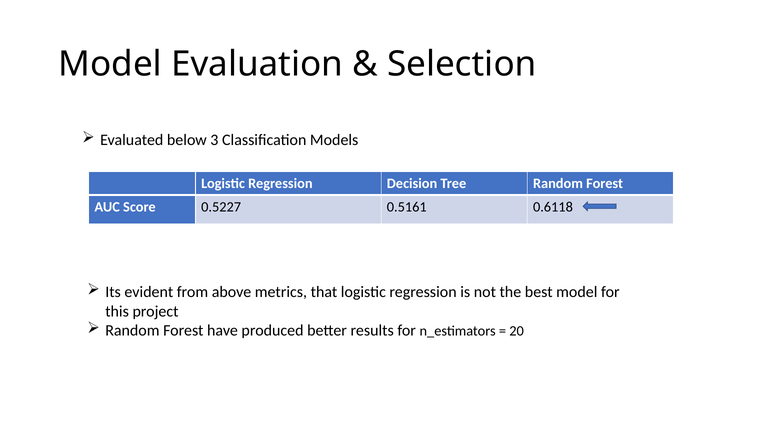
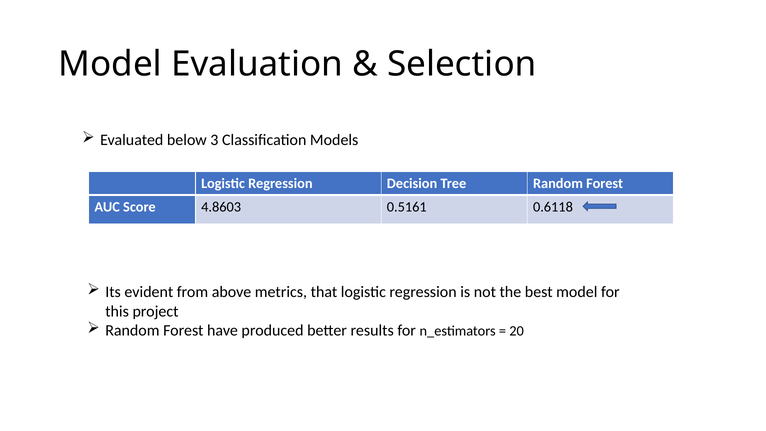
0.5227: 0.5227 -> 4.8603
